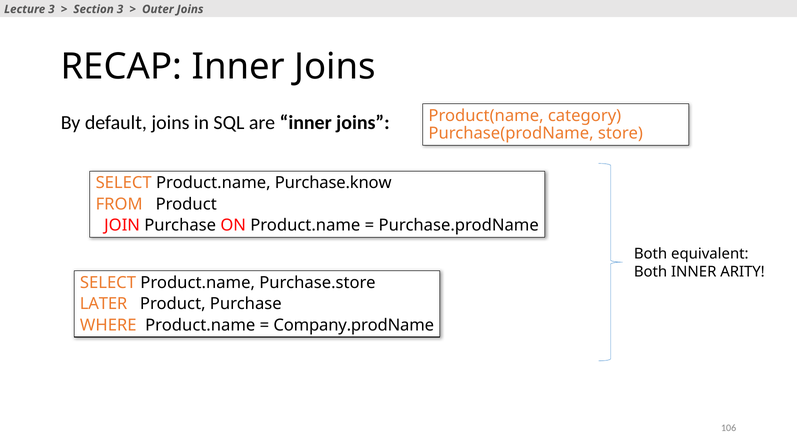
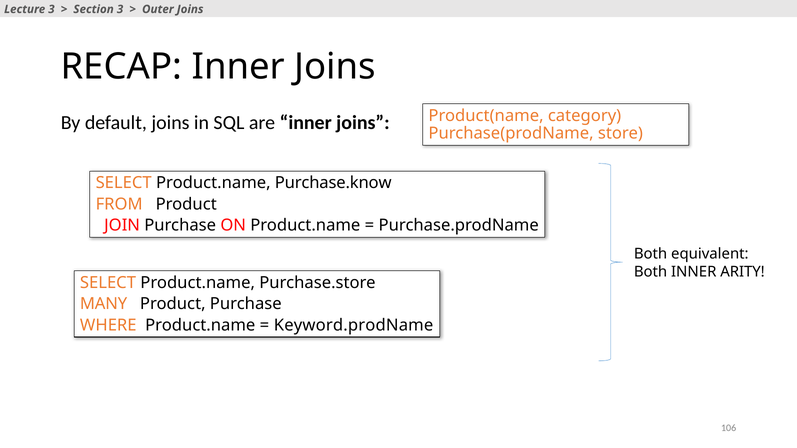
LATER: LATER -> MANY
Company.prodName: Company.prodName -> Keyword.prodName
